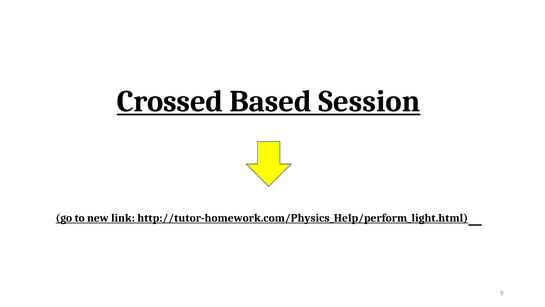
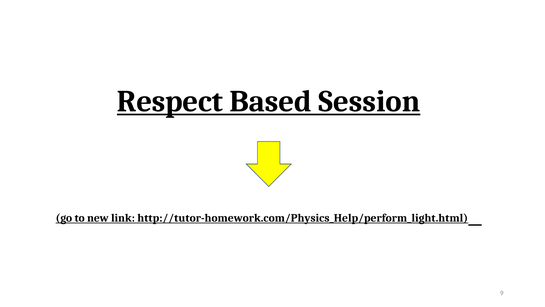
Crossed: Crossed -> Respect
